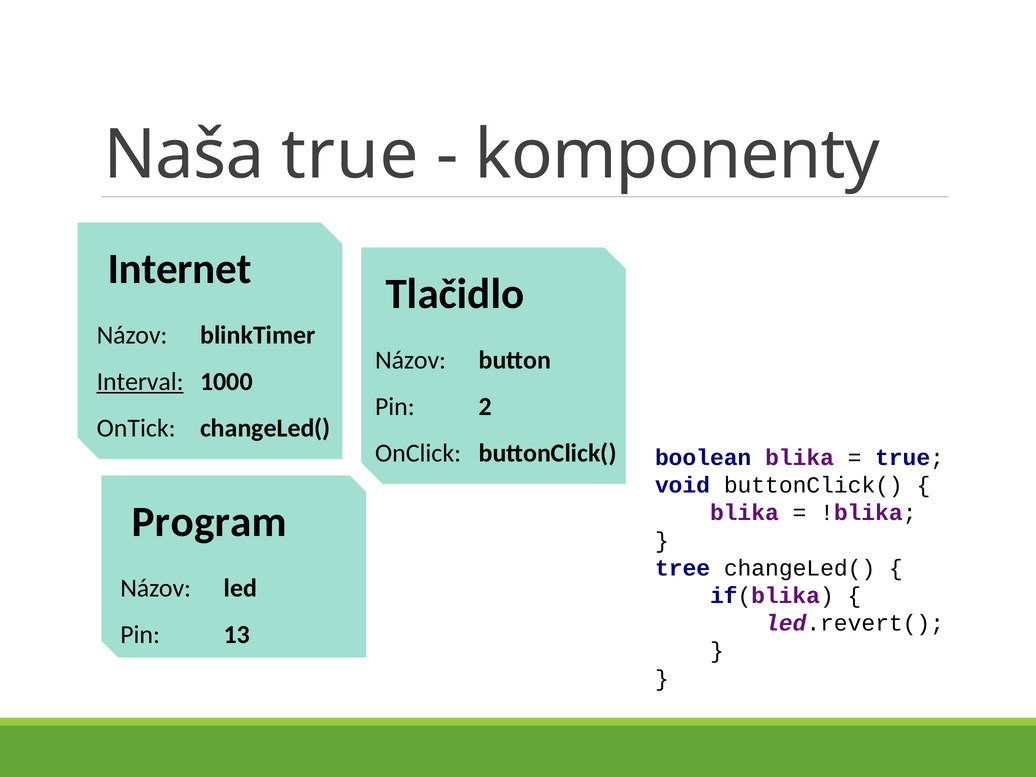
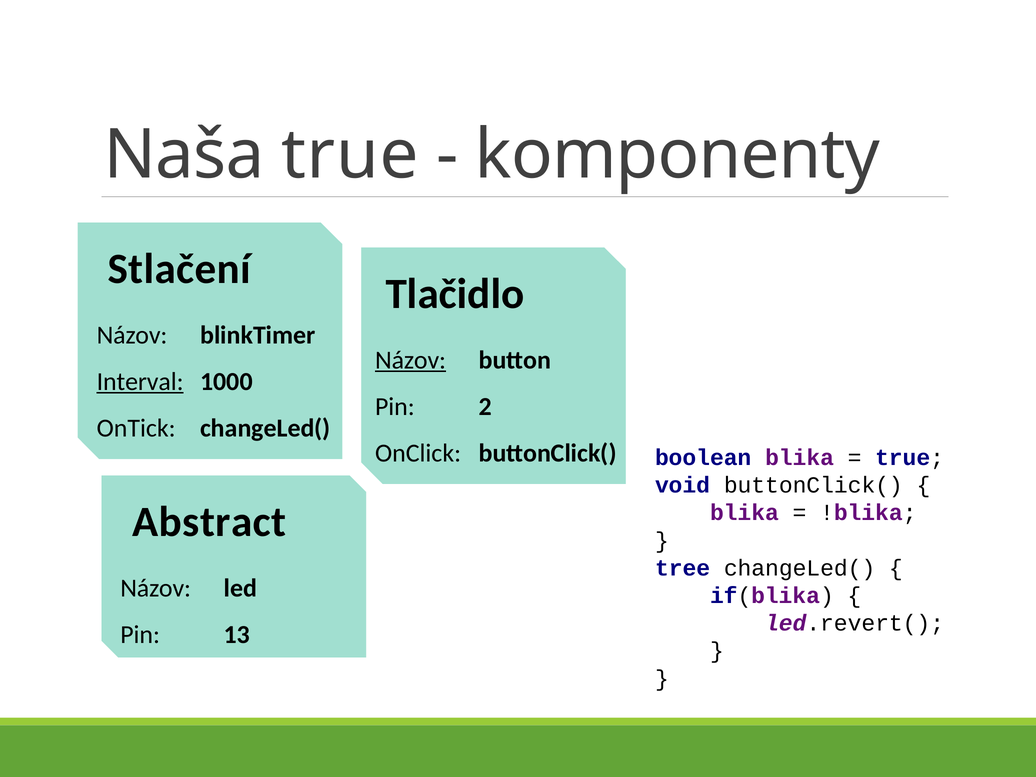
Internet: Internet -> Stlačení
Názov at (411, 360) underline: none -> present
Program: Program -> Abstract
